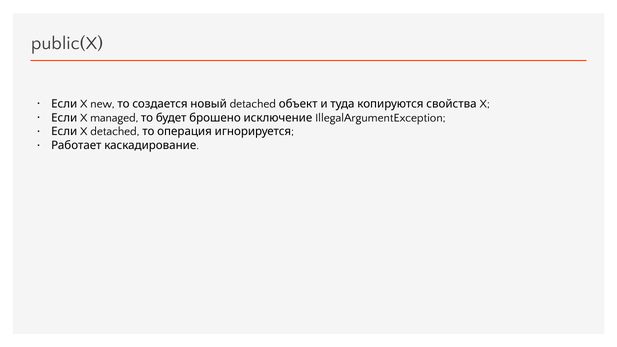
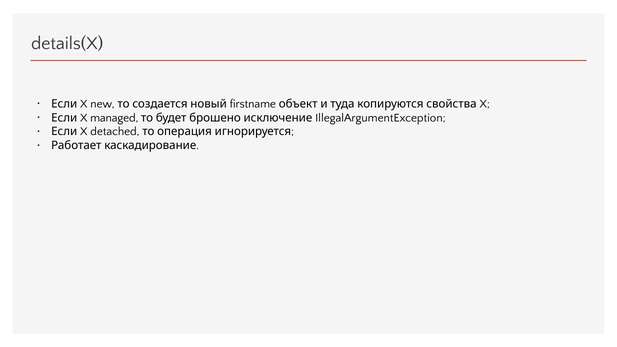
public(X: public(X -> details(X
new detached: detached -> firstname
